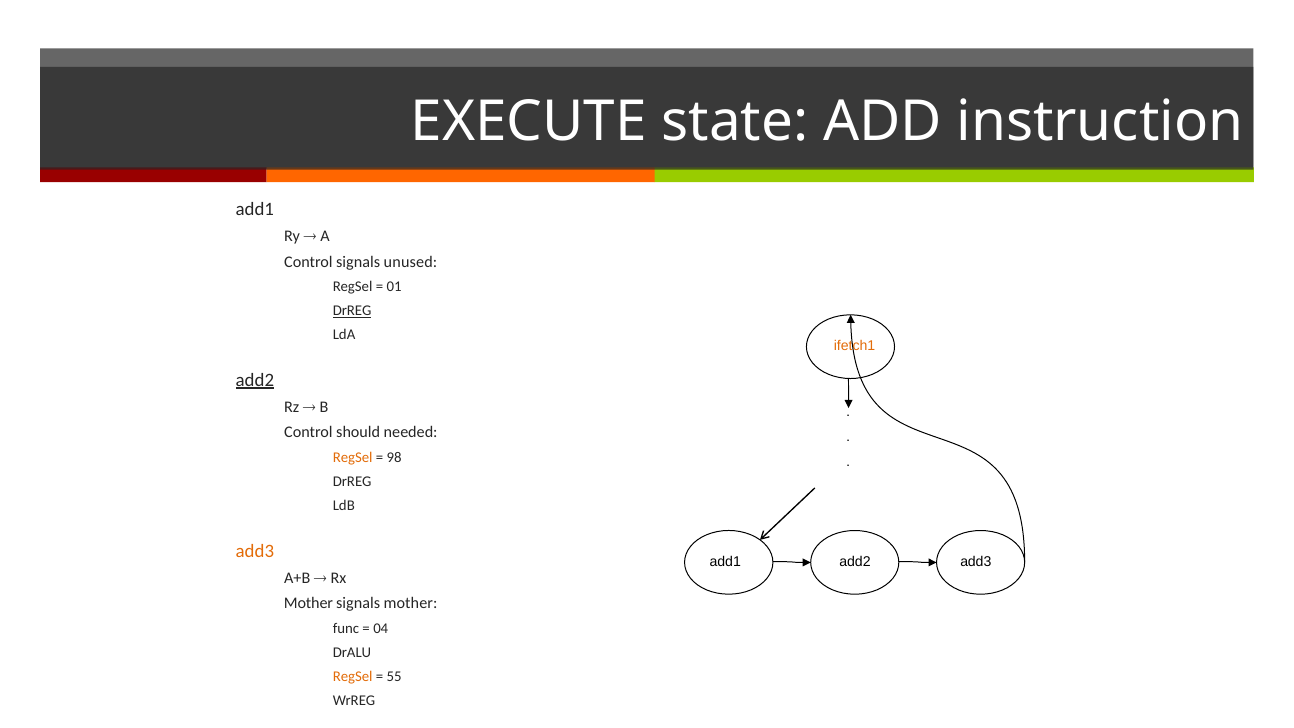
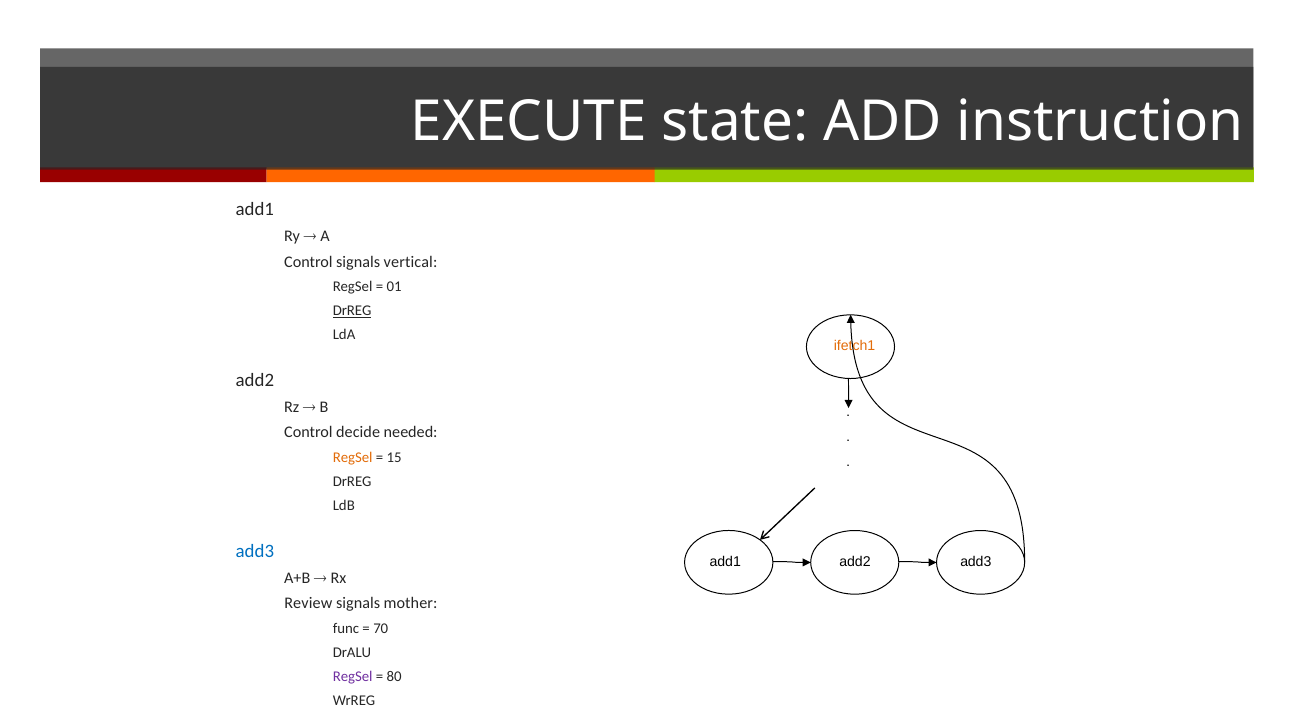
unused: unused -> vertical
add2 at (255, 380) underline: present -> none
should: should -> decide
98: 98 -> 15
add3 at (255, 551) colour: orange -> blue
Mother at (309, 603): Mother -> Review
04: 04 -> 70
RegSel at (353, 676) colour: orange -> purple
55: 55 -> 80
